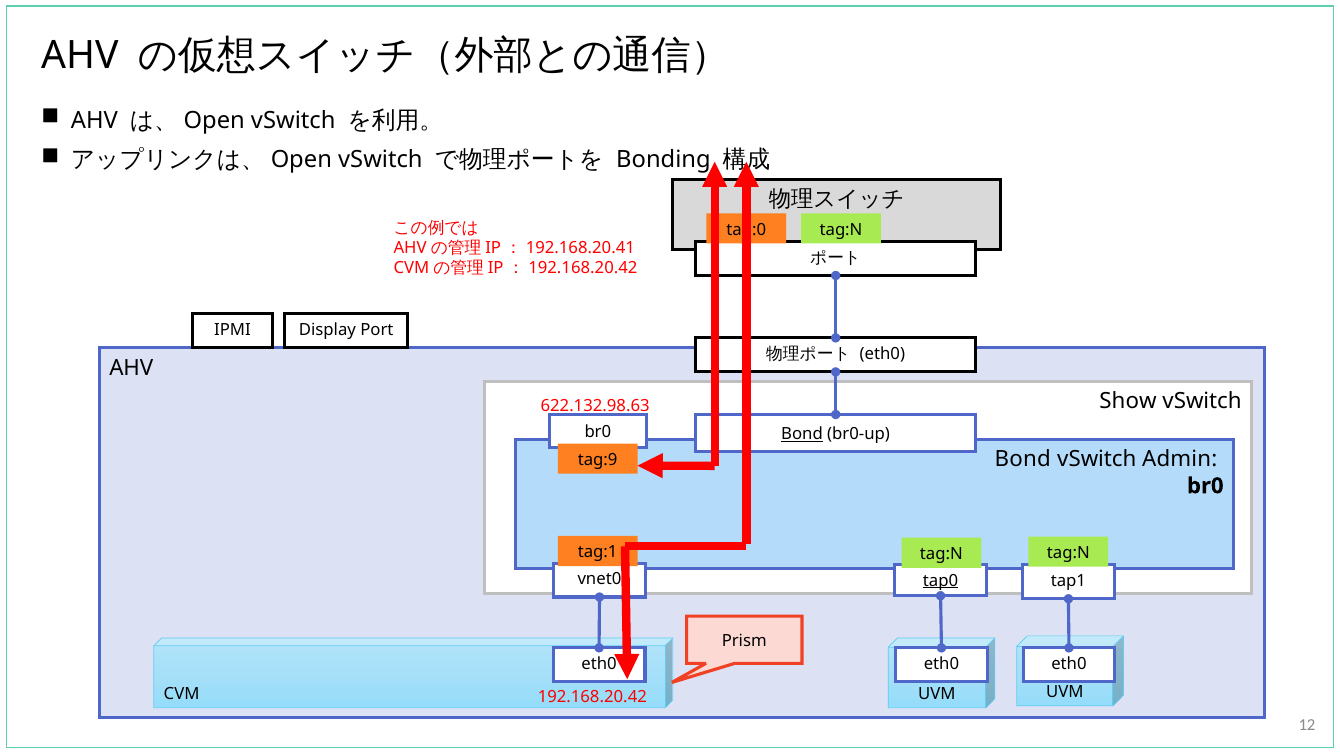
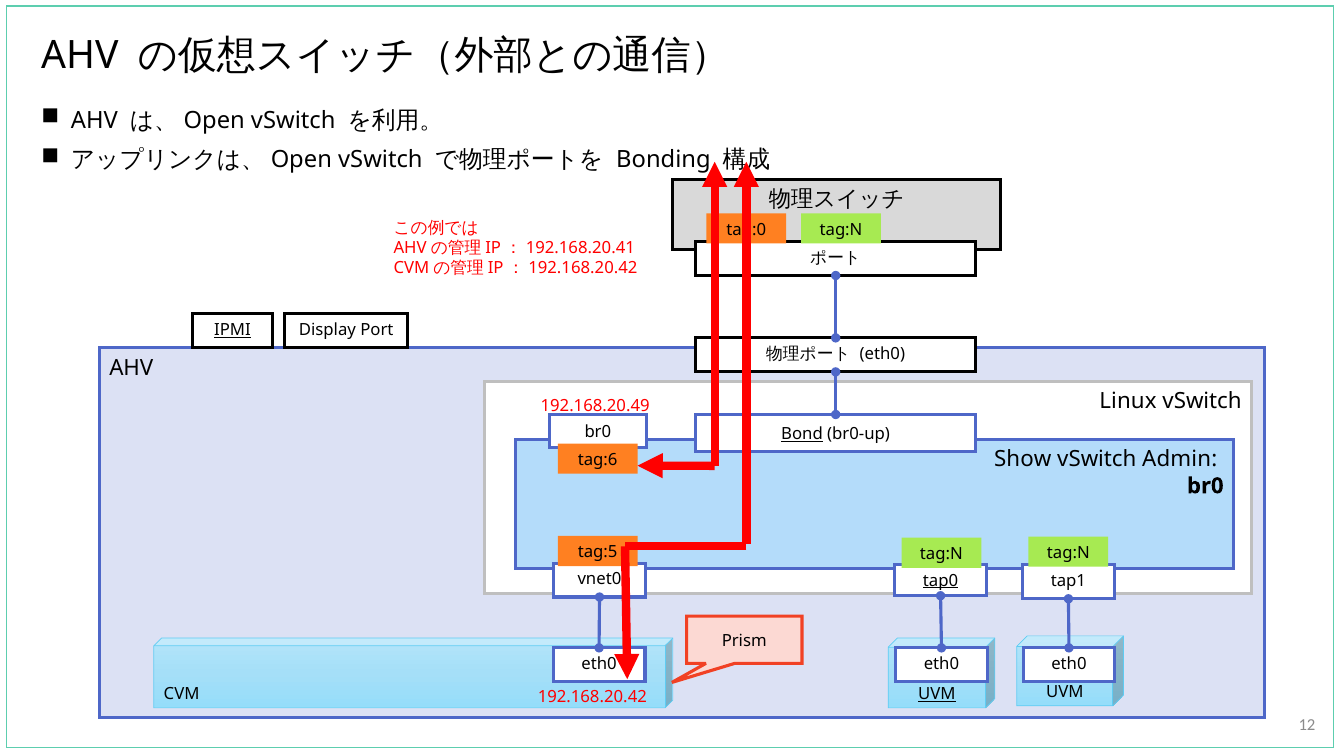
IPMI underline: none -> present
Show: Show -> Linux
622.132.98.63: 622.132.98.63 -> 192.168.20.49
Bond at (1023, 459): Bond -> Show
tag:9: tag:9 -> tag:6
tag:1: tag:1 -> tag:5
UVM at (937, 694) underline: none -> present
